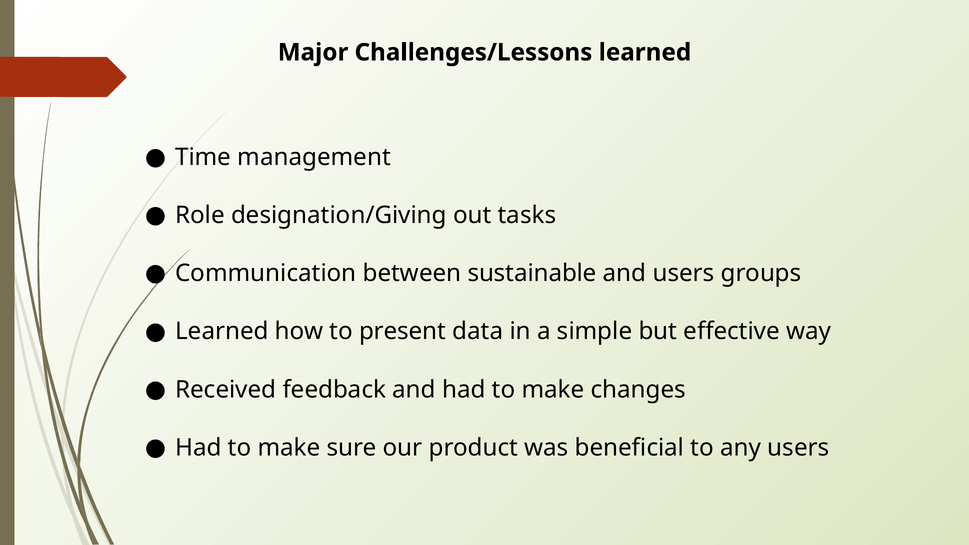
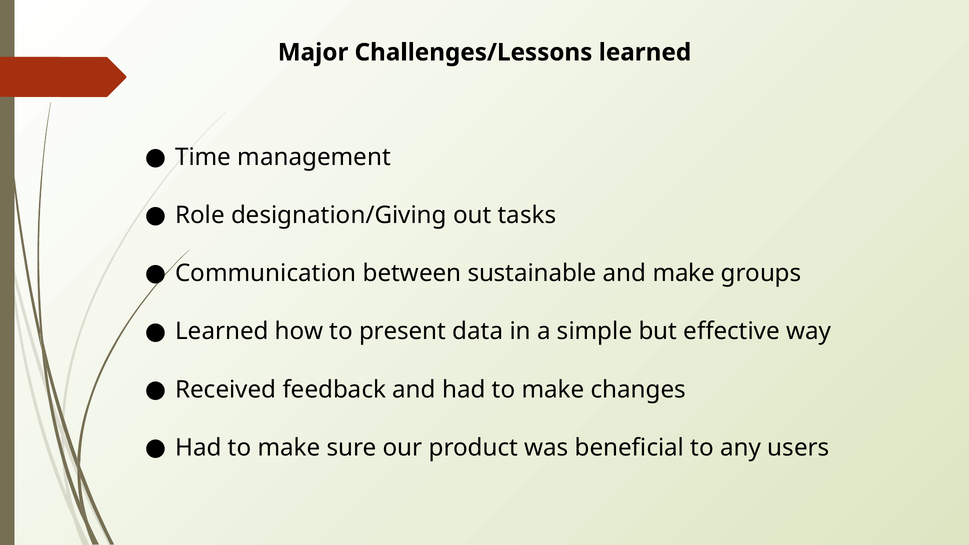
and users: users -> make
